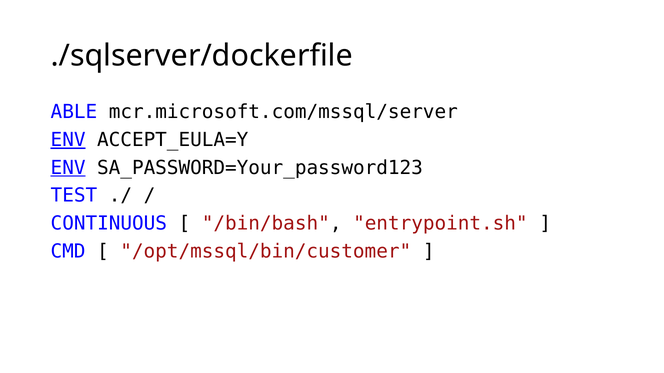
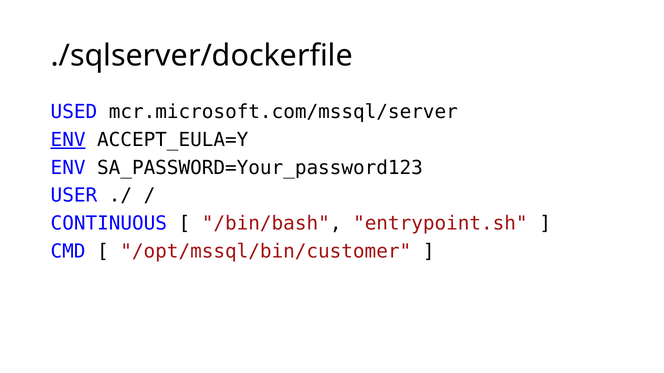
ABLE: ABLE -> USED
ENV at (68, 168) underline: present -> none
TEST: TEST -> USER
